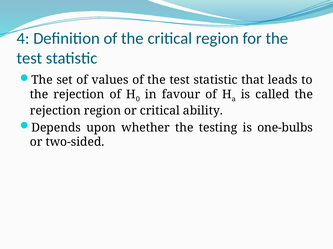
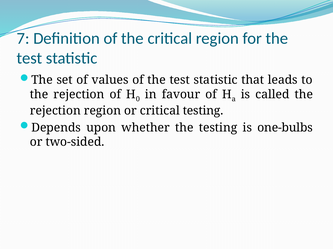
4: 4 -> 7
critical ability: ability -> testing
